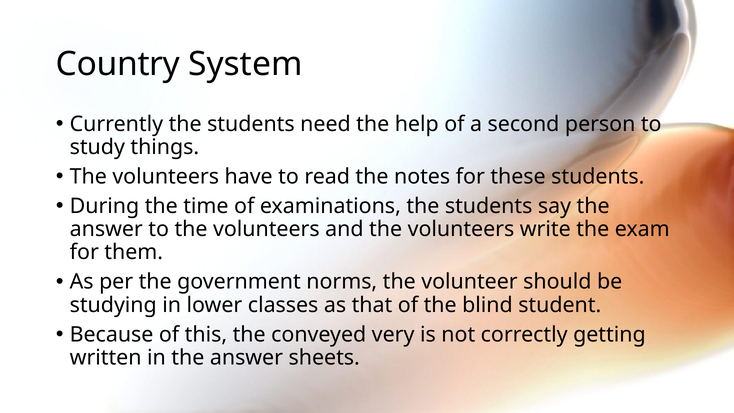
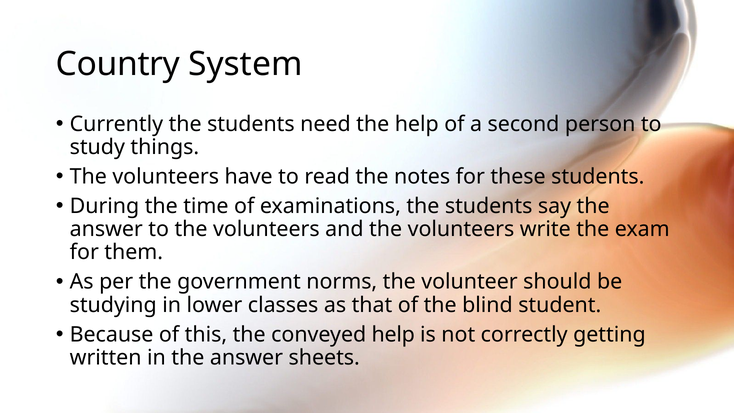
conveyed very: very -> help
